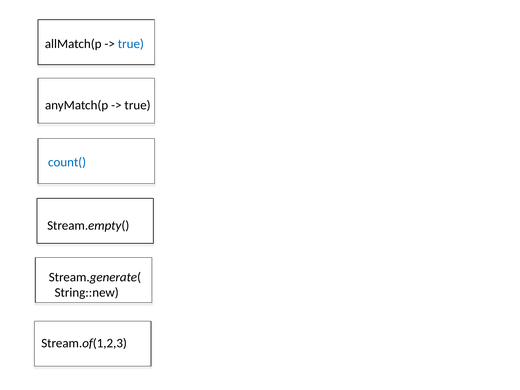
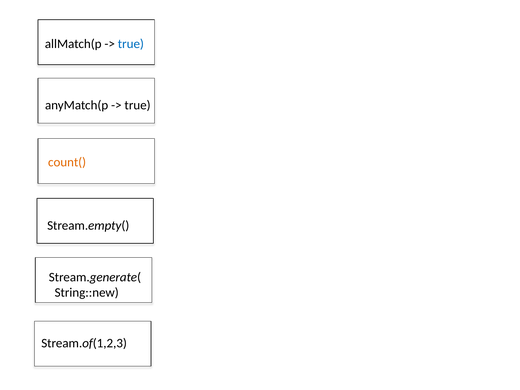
count( colour: blue -> orange
